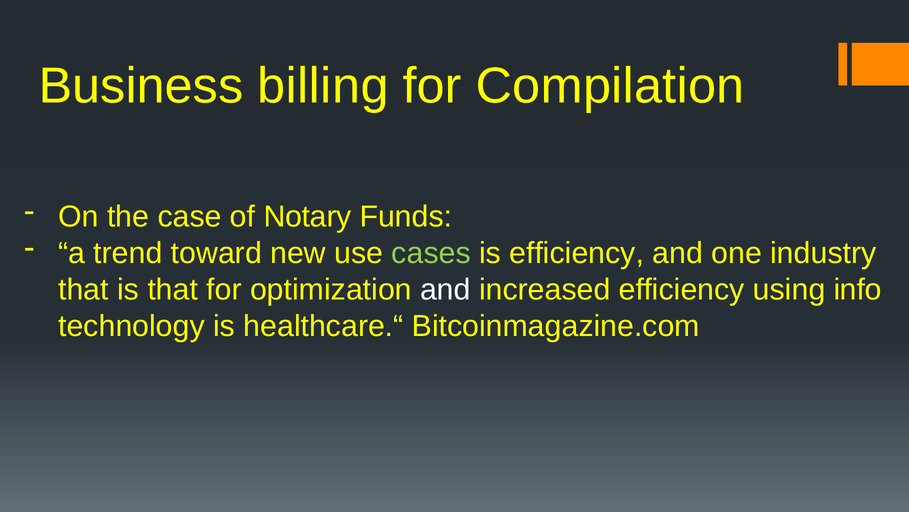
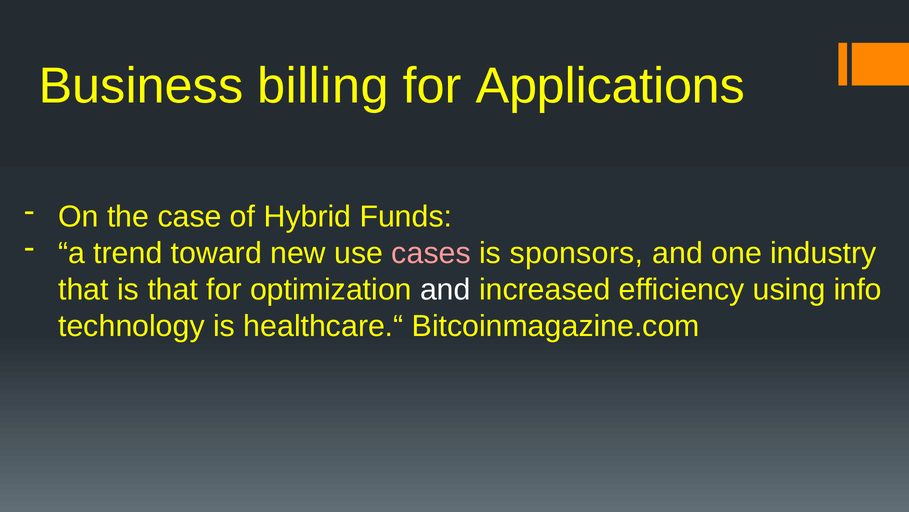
Compilation: Compilation -> Applications
Notary: Notary -> Hybrid
cases colour: light green -> pink
is efficiency: efficiency -> sponsors
